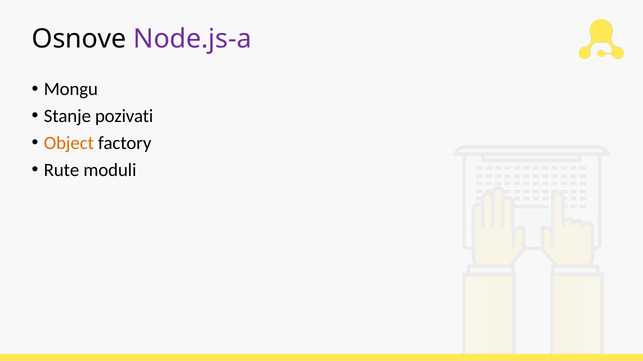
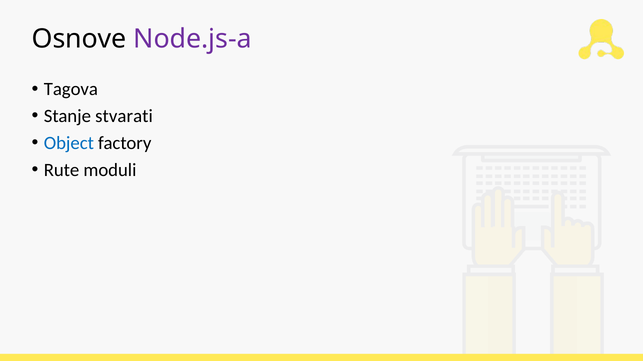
Mongu: Mongu -> Tagova
pozivati: pozivati -> stvarati
Object colour: orange -> blue
